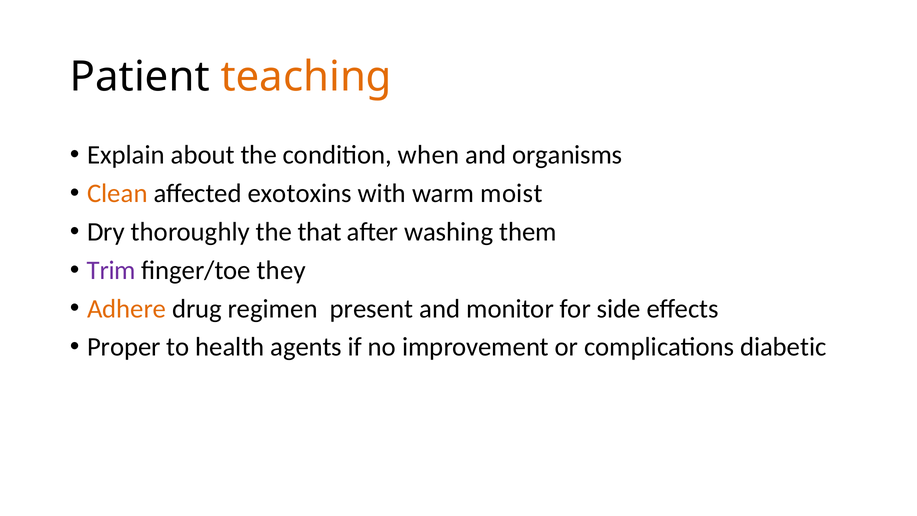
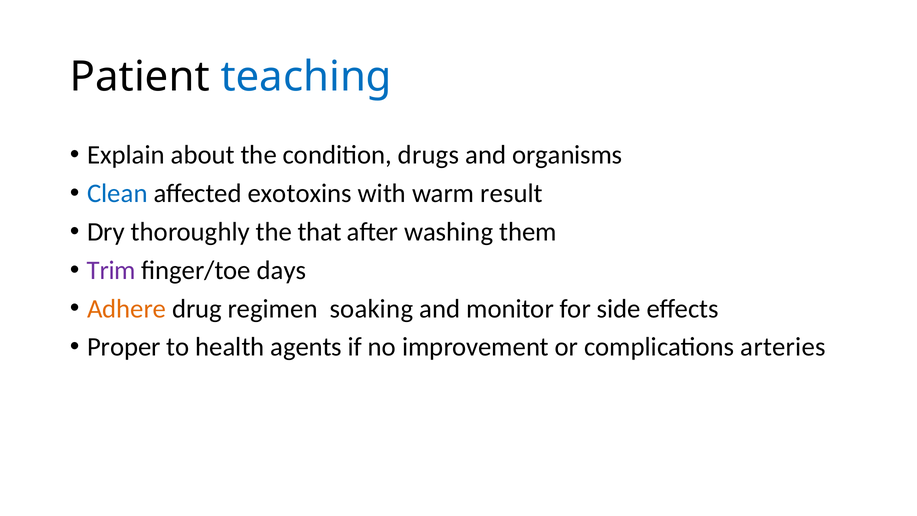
teaching colour: orange -> blue
when: when -> drugs
Clean colour: orange -> blue
moist: moist -> result
they: they -> days
present: present -> soaking
diabetic: diabetic -> arteries
